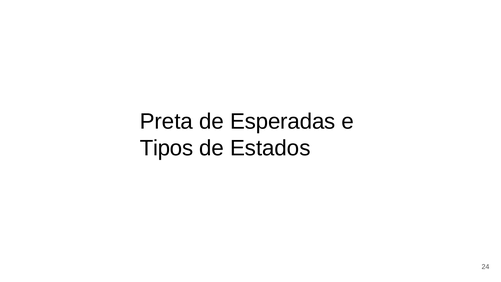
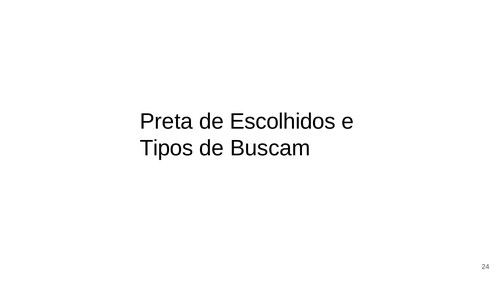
Esperadas: Esperadas -> Escolhidos
Estados: Estados -> Buscam
